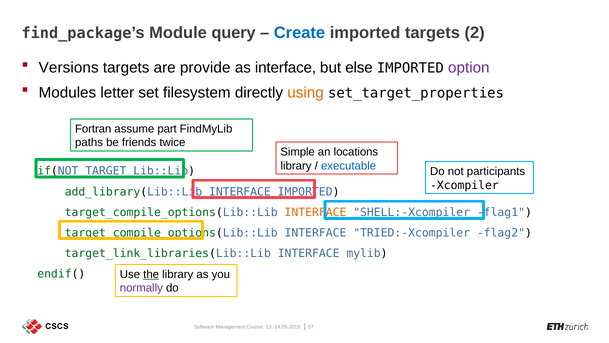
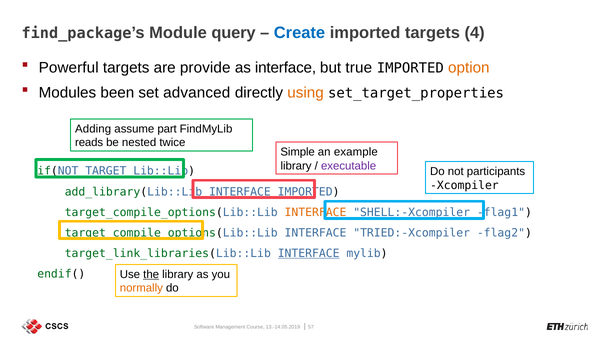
2: 2 -> 4
Versions: Versions -> Powerful
else: else -> true
option colour: purple -> orange
letter: letter -> been
filesystem: filesystem -> advanced
Fortran: Fortran -> Adding
paths: paths -> reads
friends: friends -> nested
locations: locations -> example
executable colour: blue -> purple
INTERFACE at (309, 253) underline: none -> present
normally colour: purple -> orange
